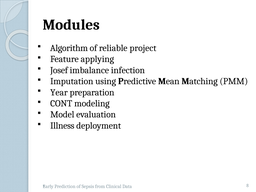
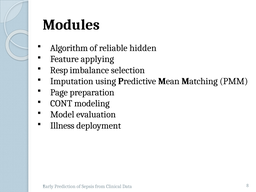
project: project -> hidden
Josef: Josef -> Resp
infection: infection -> selection
Year: Year -> Page
